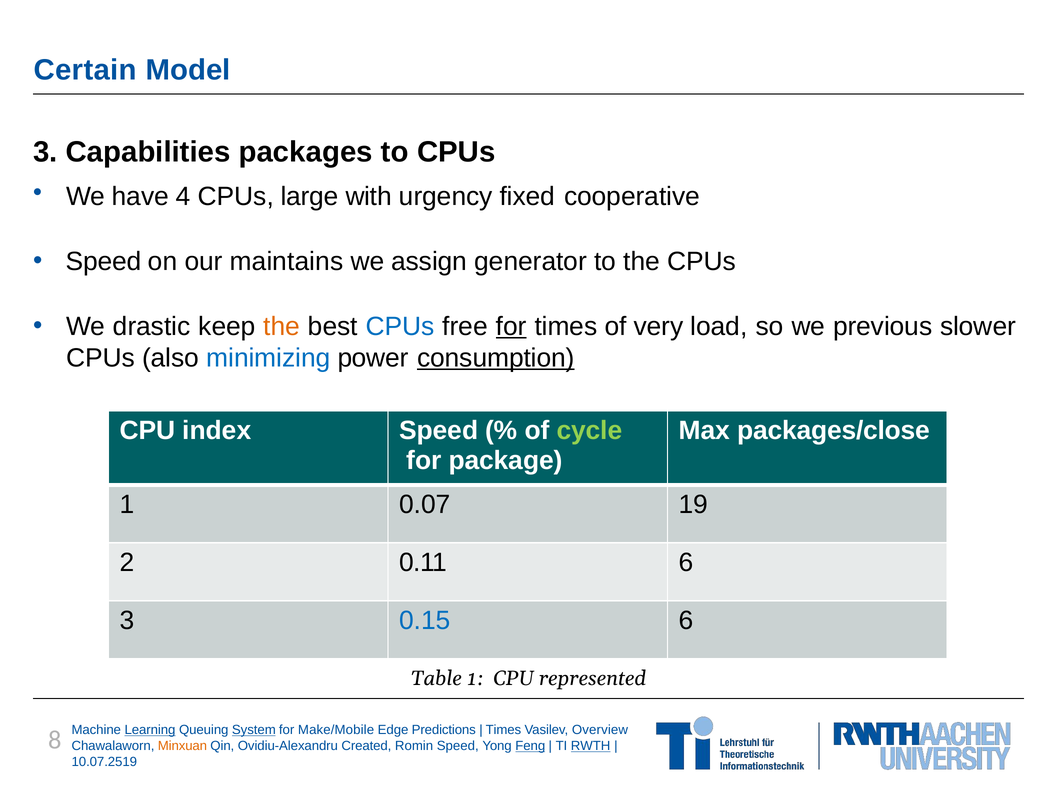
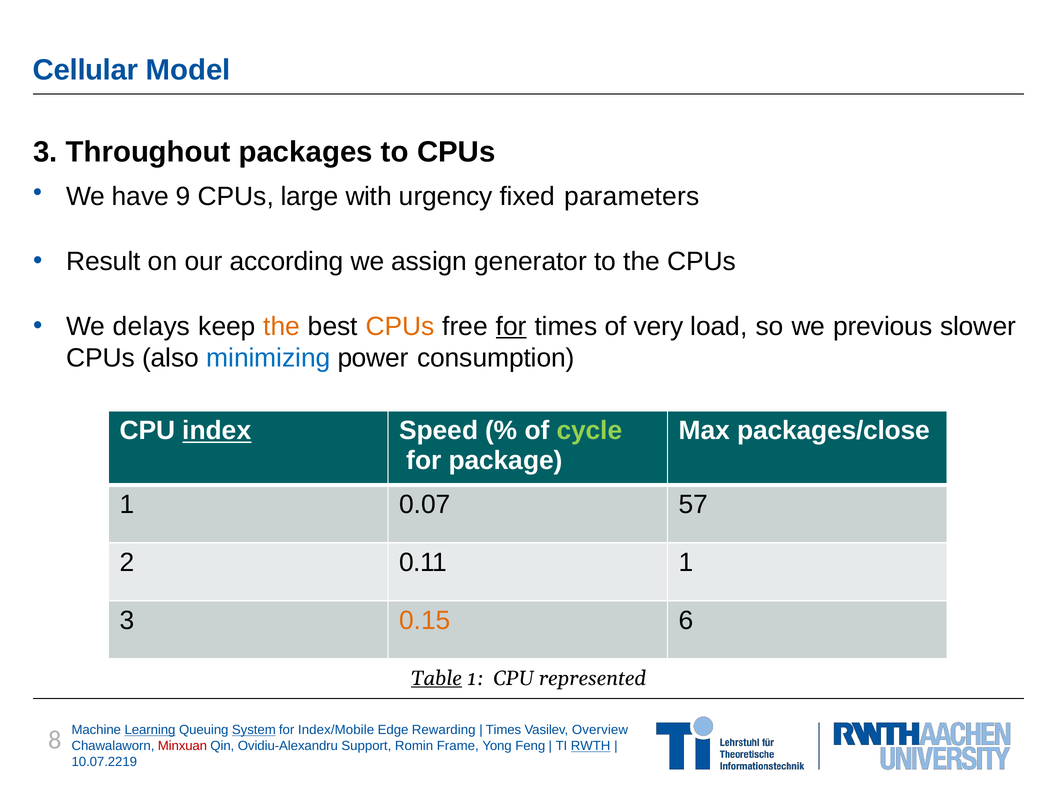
Certain: Certain -> Cellular
Capabilities: Capabilities -> Throughout
4: 4 -> 9
cooperative: cooperative -> parameters
Speed at (104, 261): Speed -> Result
maintains: maintains -> according
drastic: drastic -> delays
CPUs at (400, 326) colour: blue -> orange
consumption underline: present -> none
index underline: none -> present
19: 19 -> 57
0.11 6: 6 -> 1
0.15 colour: blue -> orange
Table underline: none -> present
Make/Mobile: Make/Mobile -> Index/Mobile
Predictions: Predictions -> Rewarding
Minxuan colour: orange -> red
Created: Created -> Support
Romin Speed: Speed -> Frame
Feng underline: present -> none
10.07.2519: 10.07.2519 -> 10.07.2219
